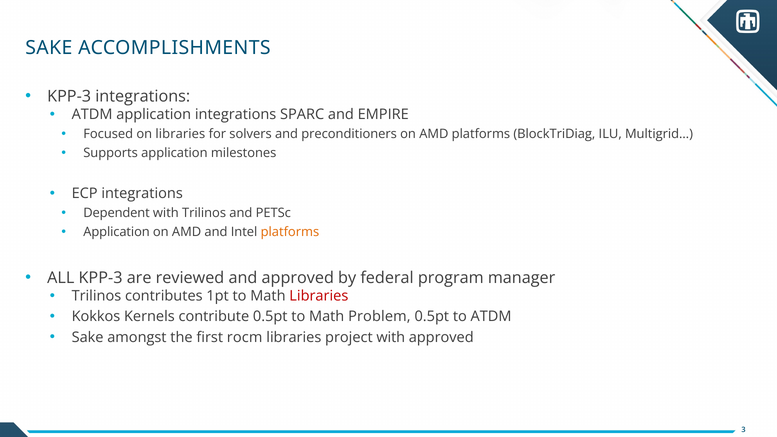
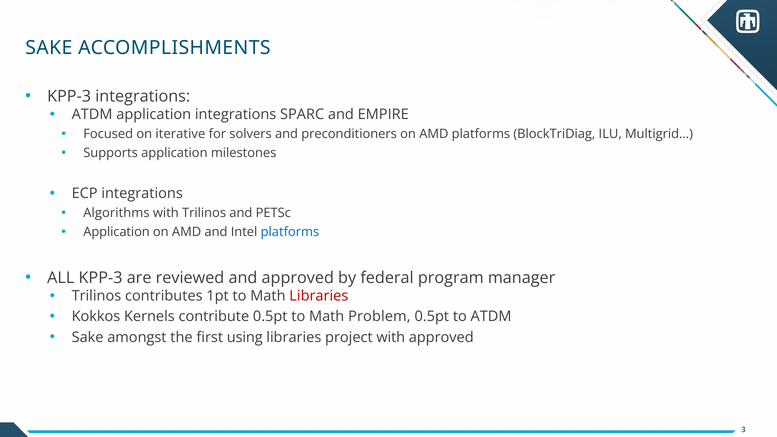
on libraries: libraries -> iterative
Dependent: Dependent -> Algorithms
platforms at (290, 232) colour: orange -> blue
rocm: rocm -> using
